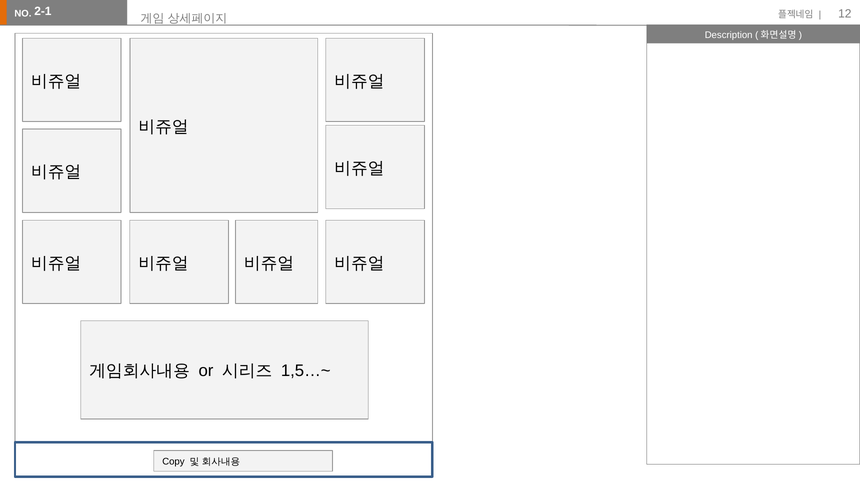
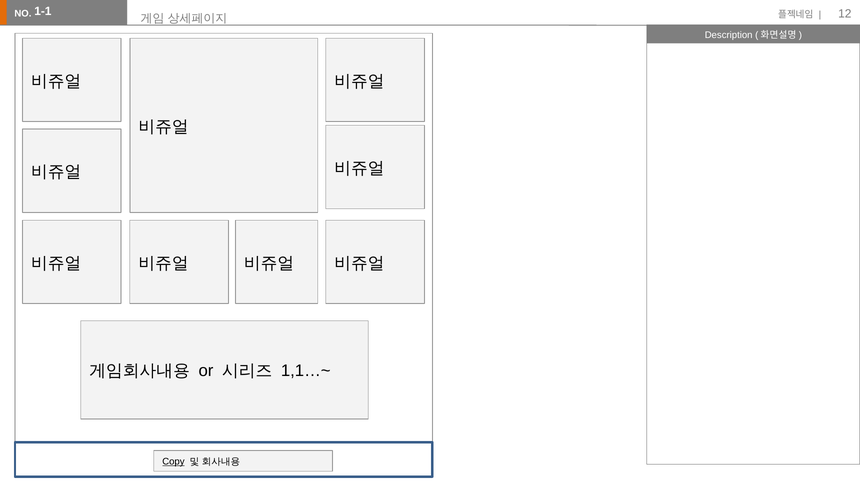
2-1: 2-1 -> 1-1
1,5…~: 1,5…~ -> 1,1…~
Copy underline: none -> present
